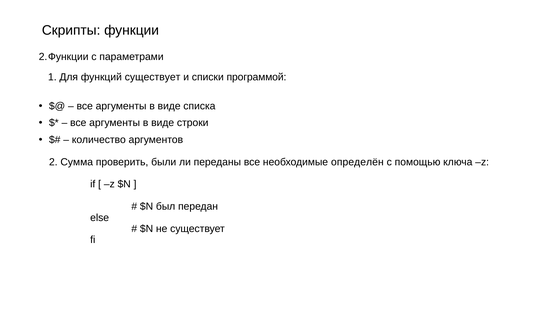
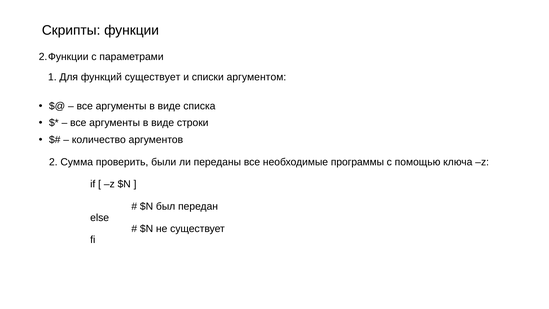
программой: программой -> аргументом
определён: определён -> программы
